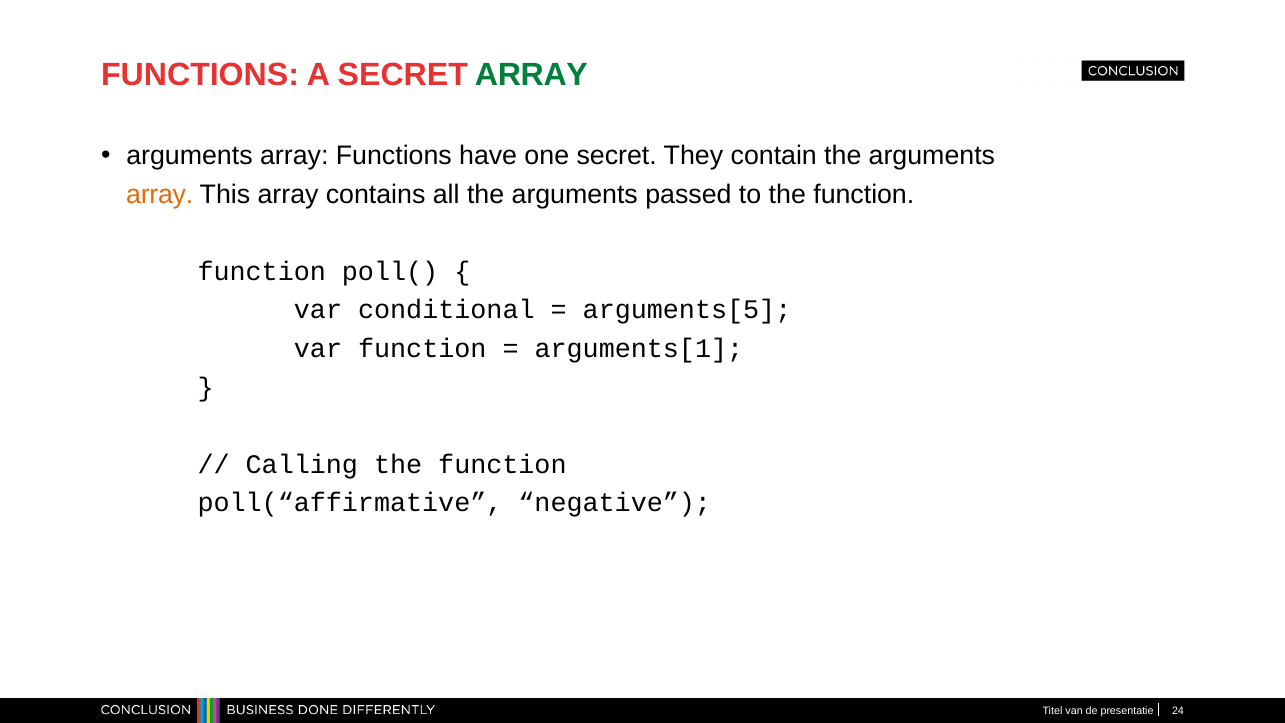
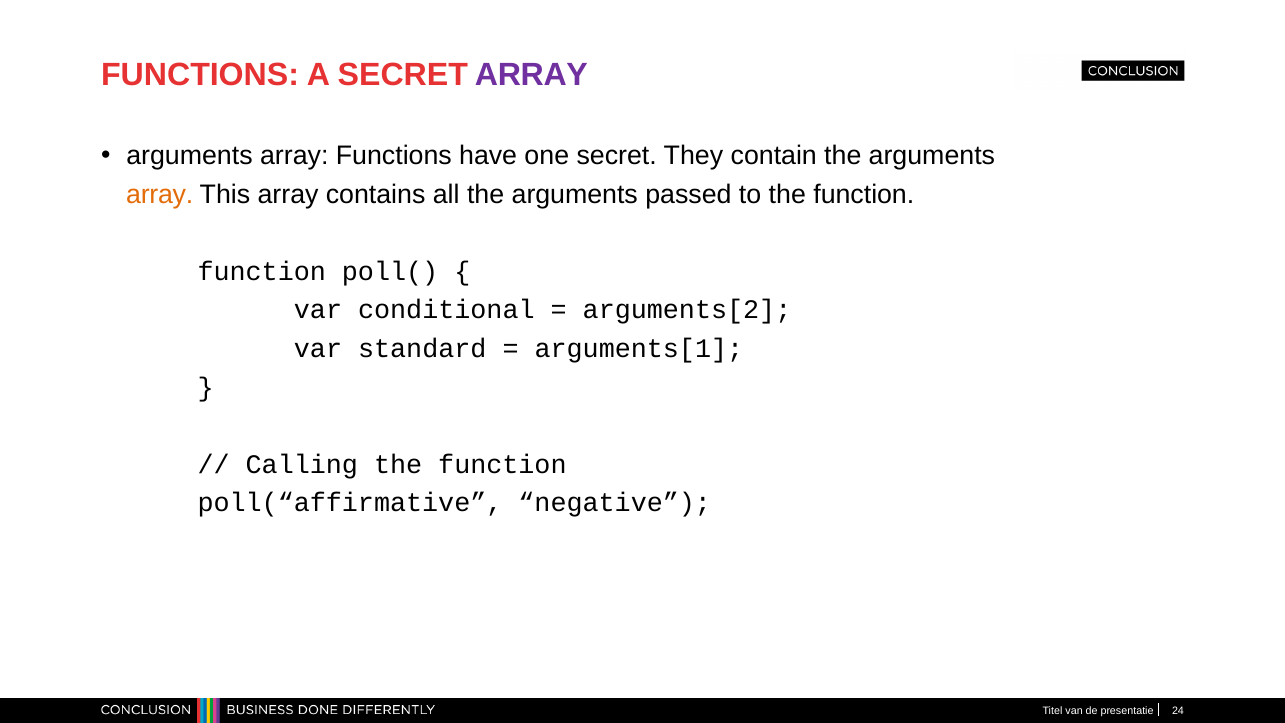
ARRAY at (531, 75) colour: green -> purple
arguments[5: arguments[5 -> arguments[2
var function: function -> standard
